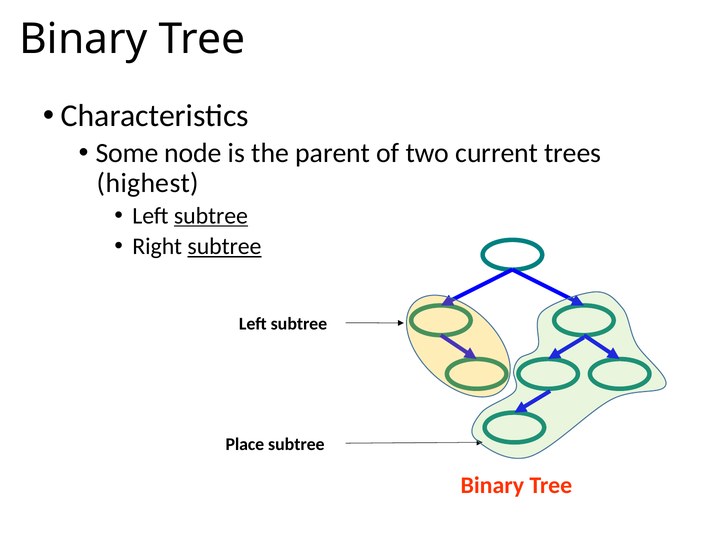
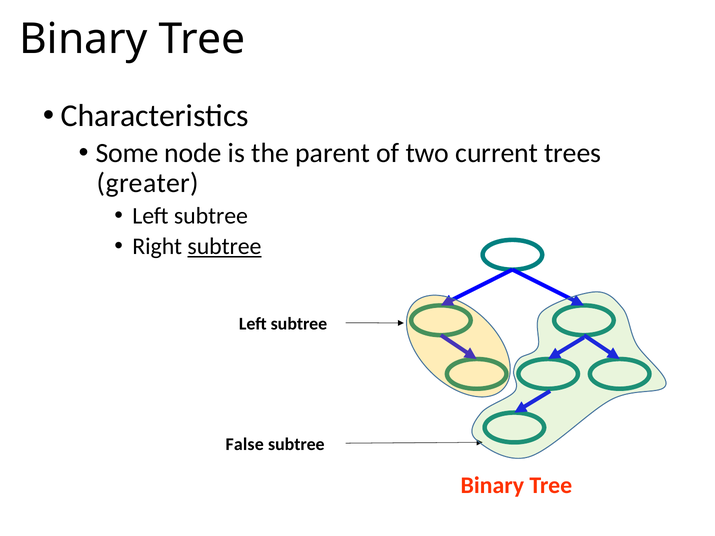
highest: highest -> greater
subtree at (211, 216) underline: present -> none
Place: Place -> False
